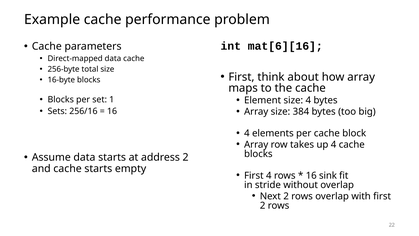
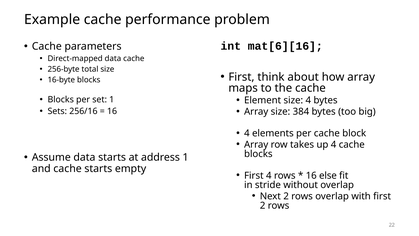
address 2: 2 -> 1
sink: sink -> else
